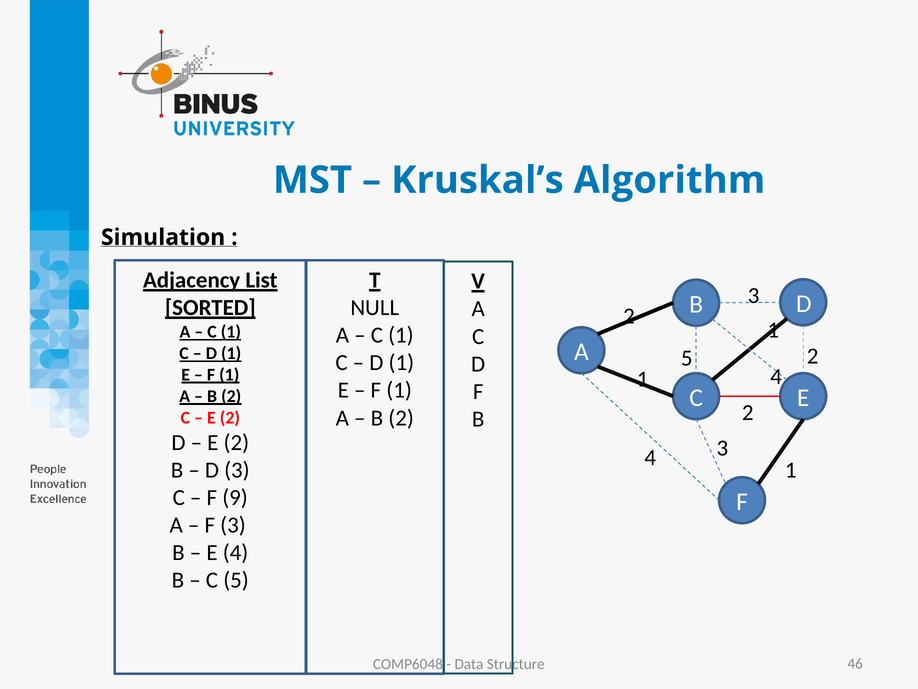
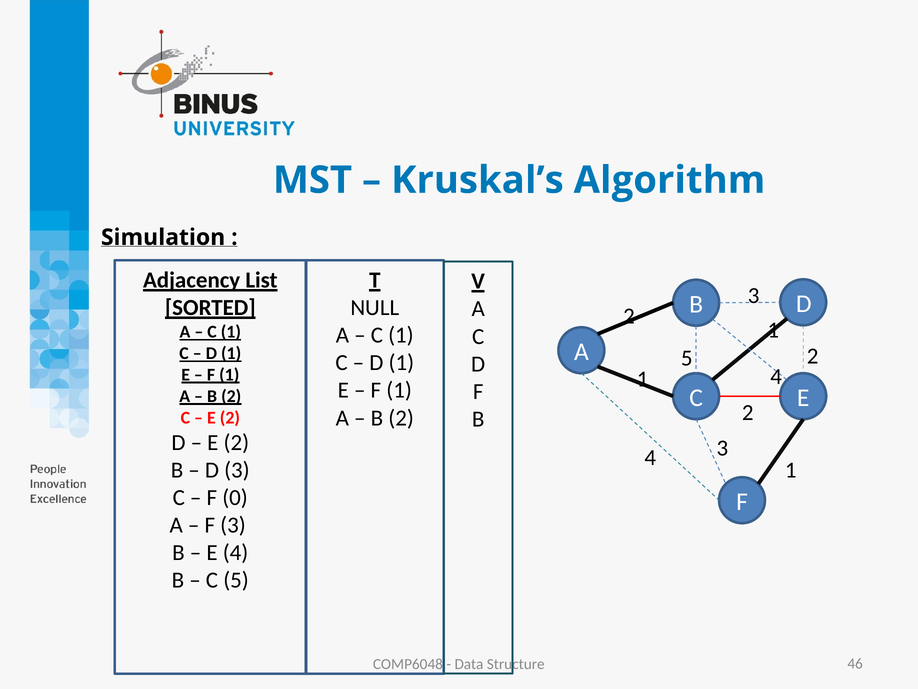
9: 9 -> 0
